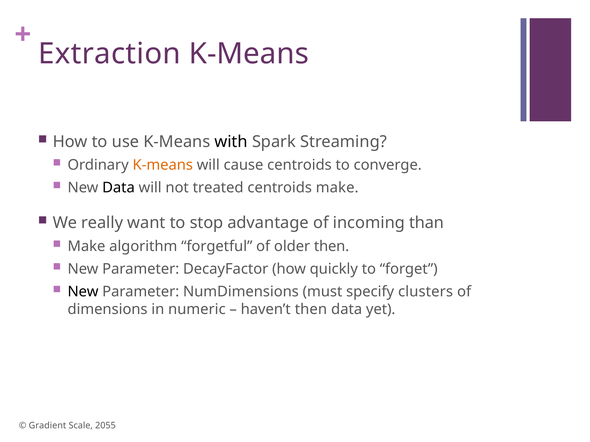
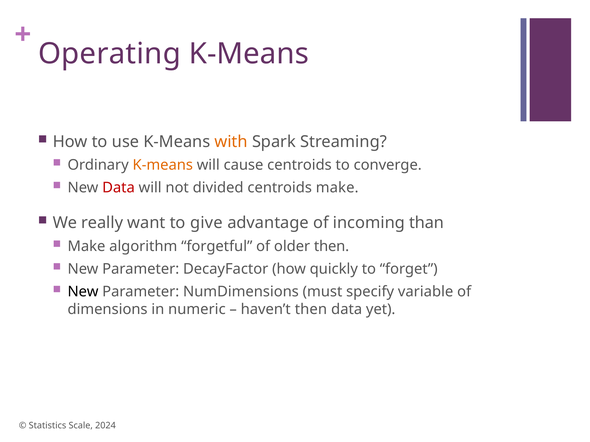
Extraction: Extraction -> Operating
with colour: black -> orange
Data at (119, 188) colour: black -> red
treated: treated -> divided
stop: stop -> give
clusters: clusters -> variable
Gradient: Gradient -> Statistics
2055: 2055 -> 2024
